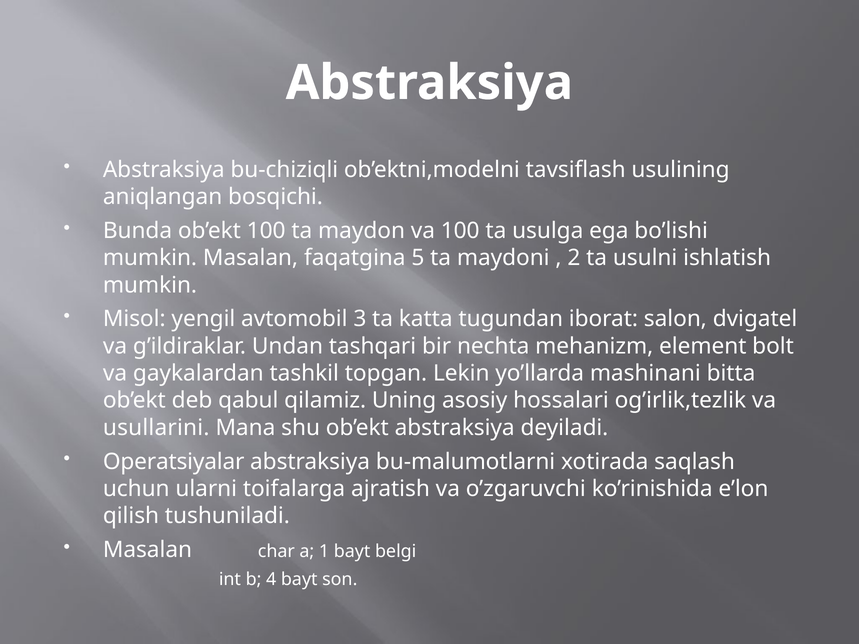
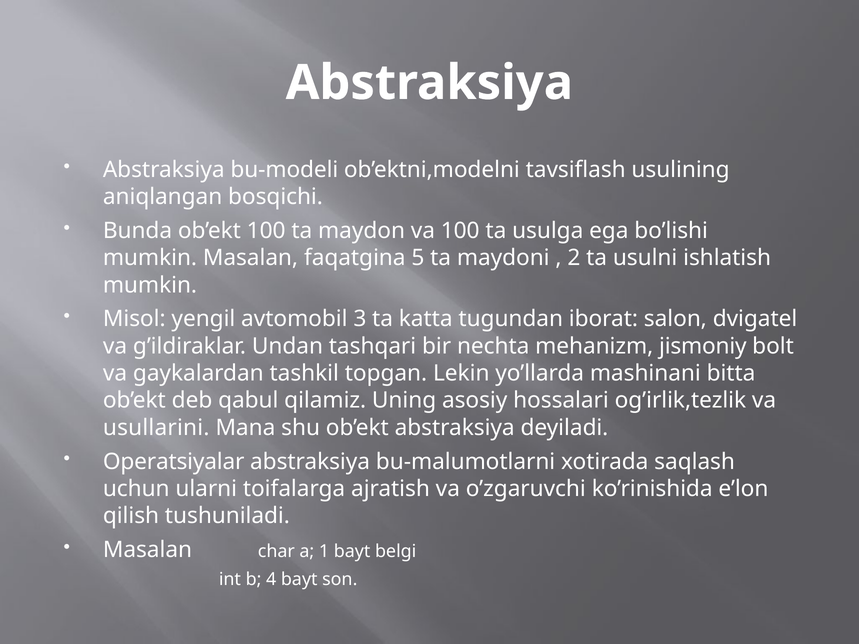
bu-chiziqli: bu-chiziqli -> bu-modeli
element: element -> jismoniy
